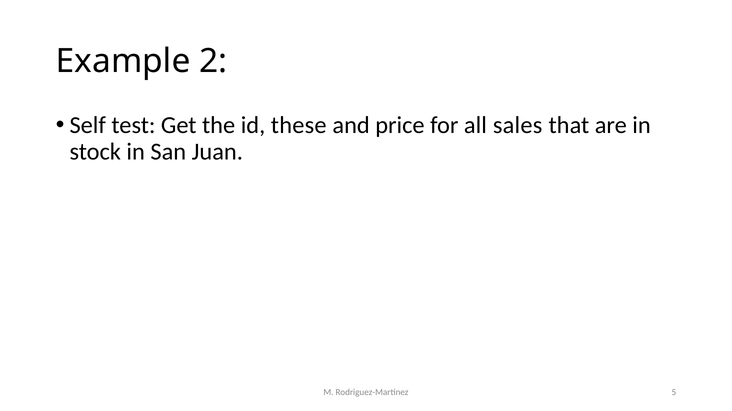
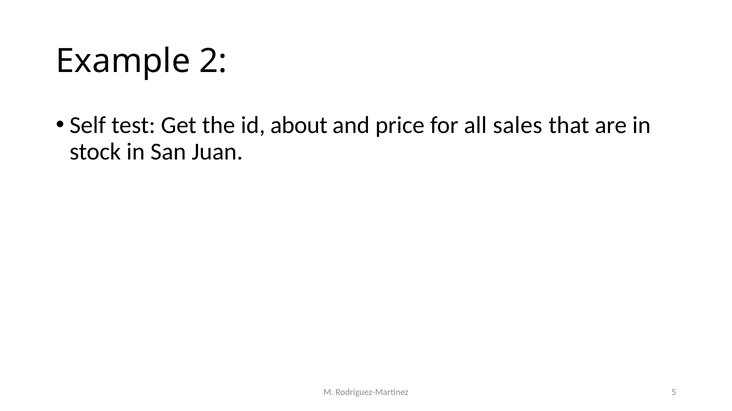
these: these -> about
